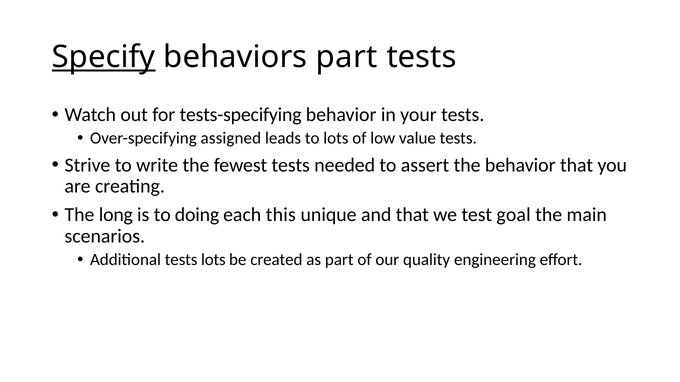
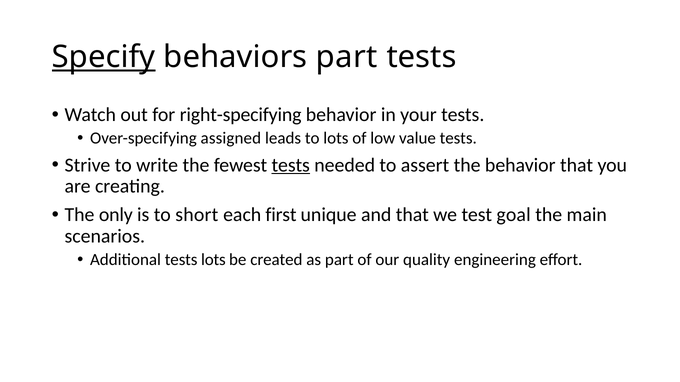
tests-specifying: tests-specifying -> right-specifying
tests at (291, 165) underline: none -> present
long: long -> only
doing: doing -> short
this: this -> first
